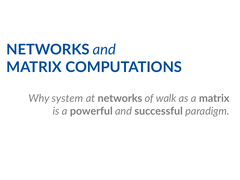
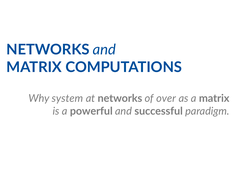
walk: walk -> over
